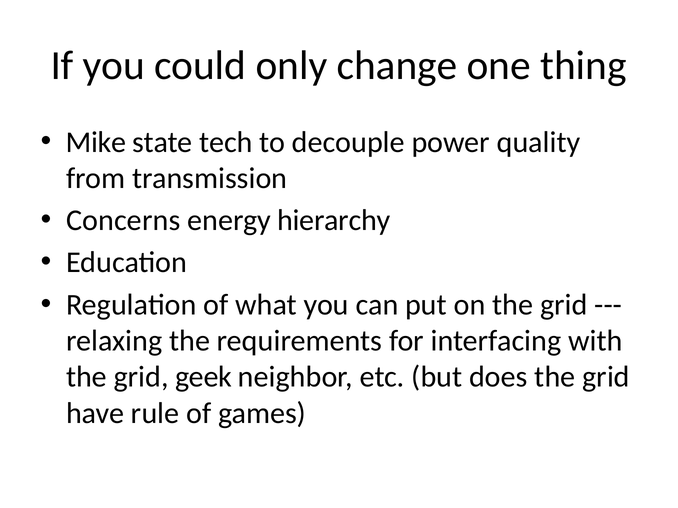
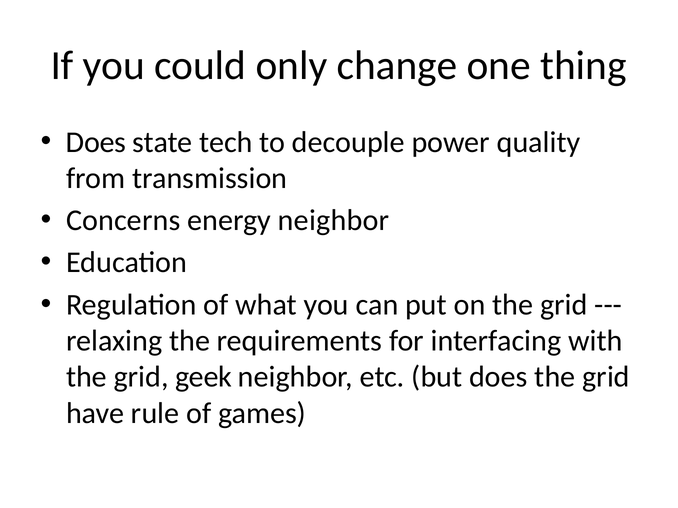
Mike at (96, 142): Mike -> Does
energy hierarchy: hierarchy -> neighbor
